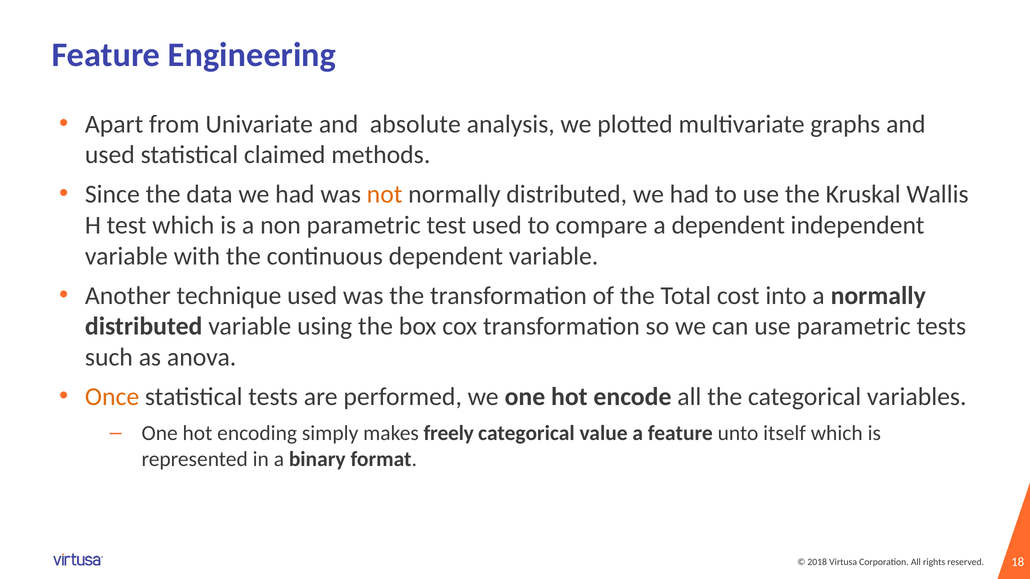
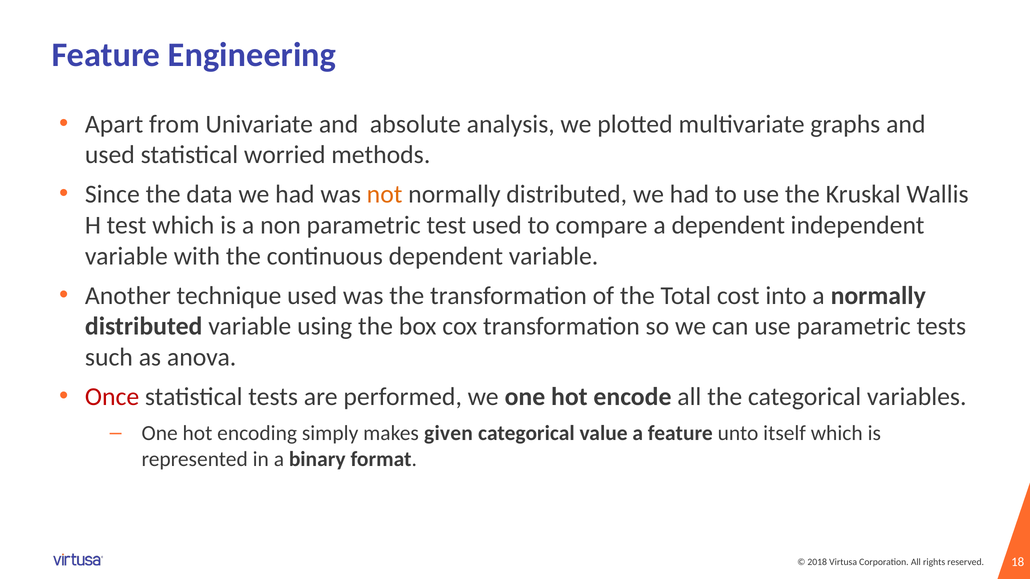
claimed: claimed -> worried
Once colour: orange -> red
freely: freely -> given
